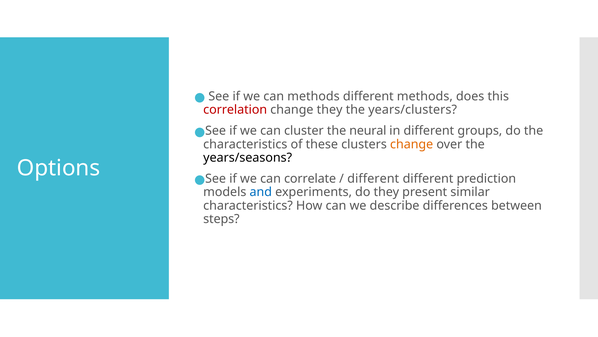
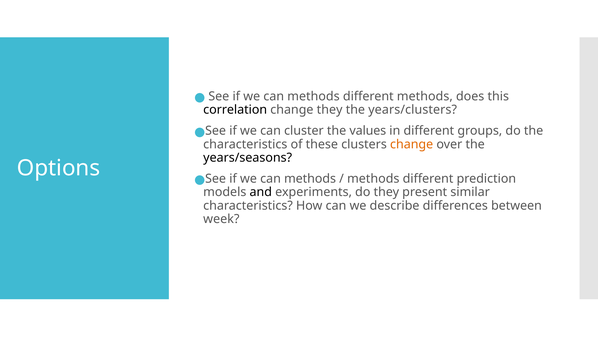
correlation colour: red -> black
neural: neural -> values
correlate at (310, 178): correlate -> methods
different at (373, 178): different -> methods
and colour: blue -> black
steps: steps -> week
